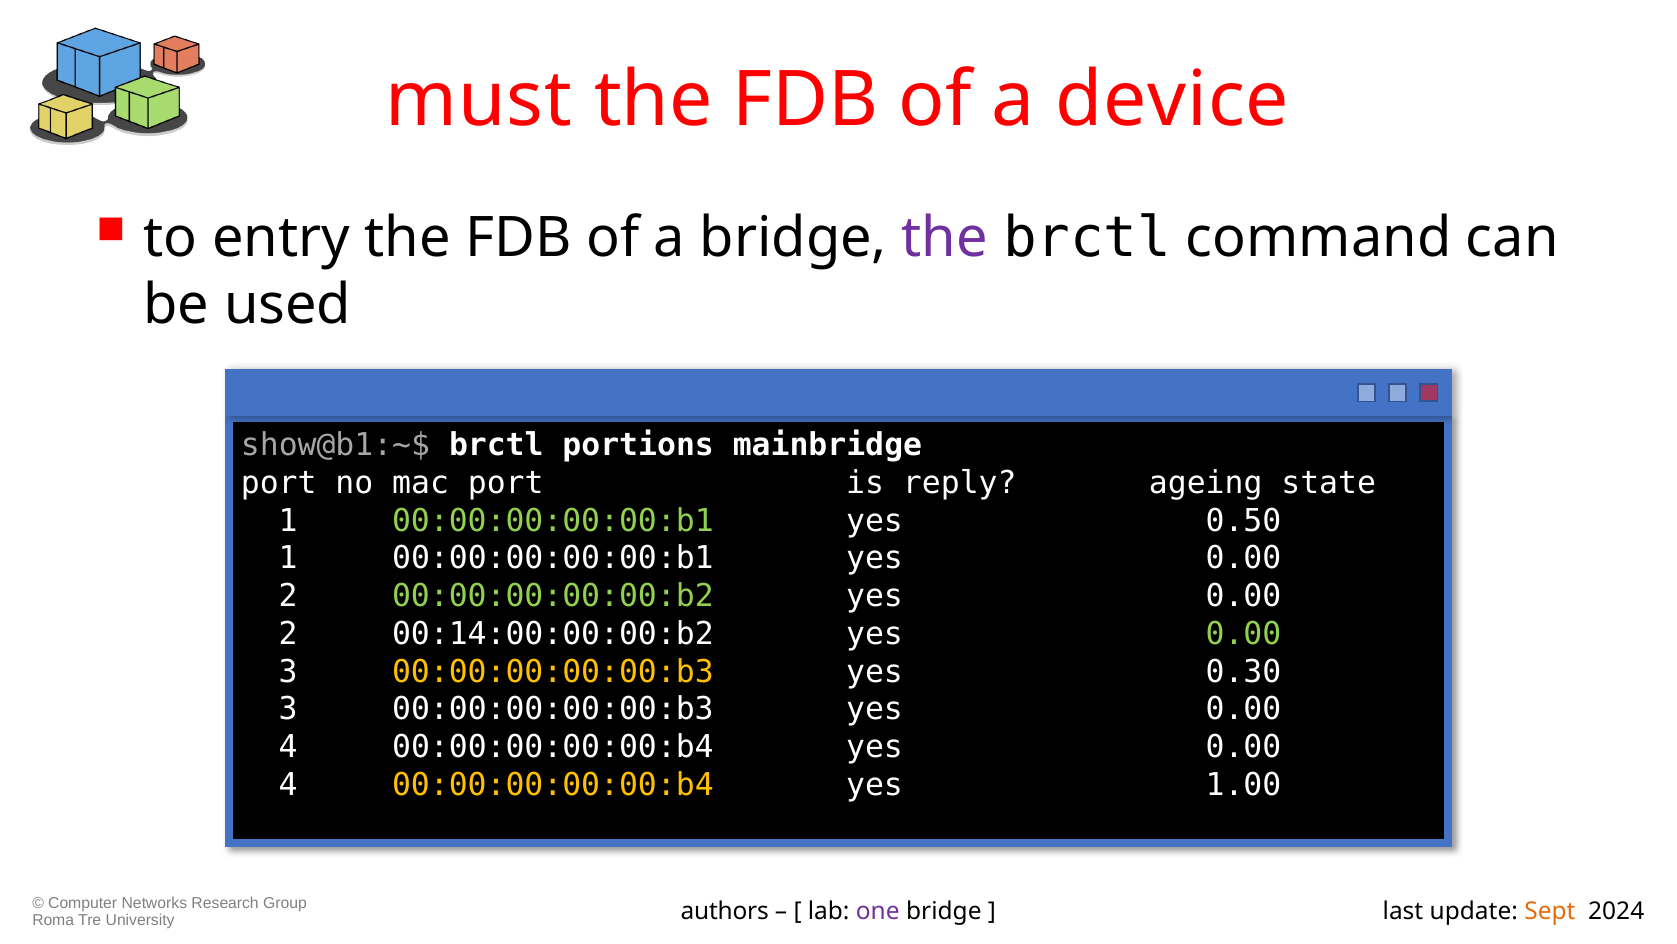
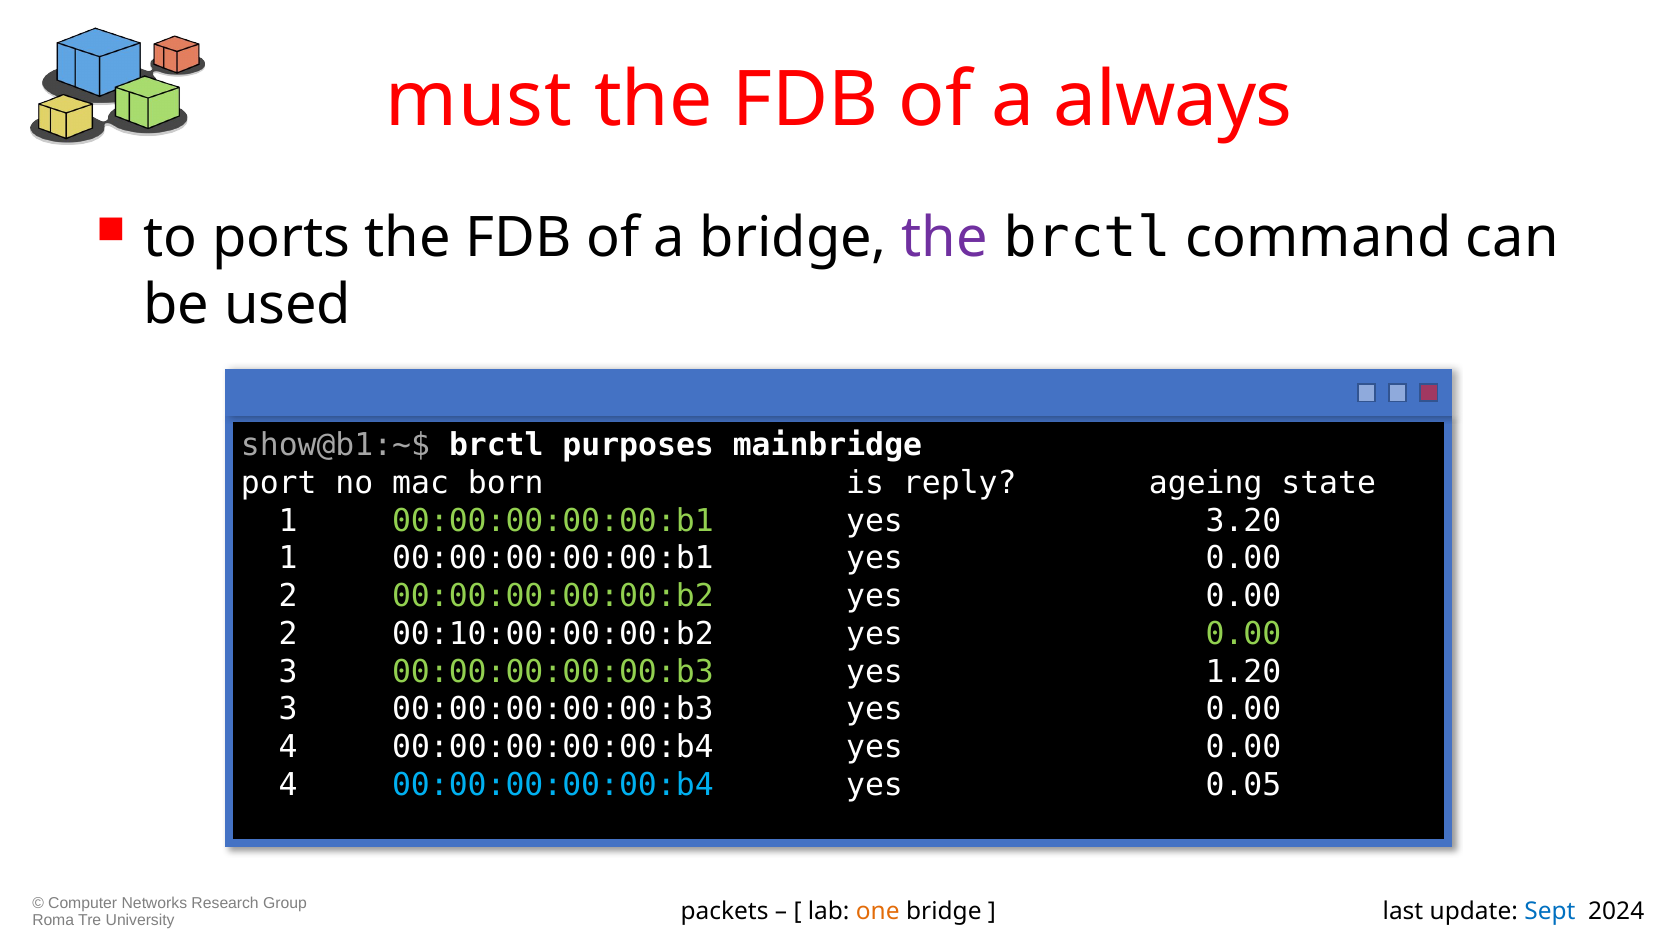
device: device -> always
entry: entry -> ports
portions: portions -> purposes
mac port: port -> born
0.50: 0.50 -> 3.20
00:14:00:00:00:b2: 00:14:00:00:00:b2 -> 00:10:00:00:00:b2
00:00:00:00:00:b3 at (553, 671) colour: yellow -> light green
0.30: 0.30 -> 1.20
00:00:00:00:00:b4 at (553, 784) colour: yellow -> light blue
1.00: 1.00 -> 0.05
authors: authors -> packets
one colour: purple -> orange
Sept colour: orange -> blue
